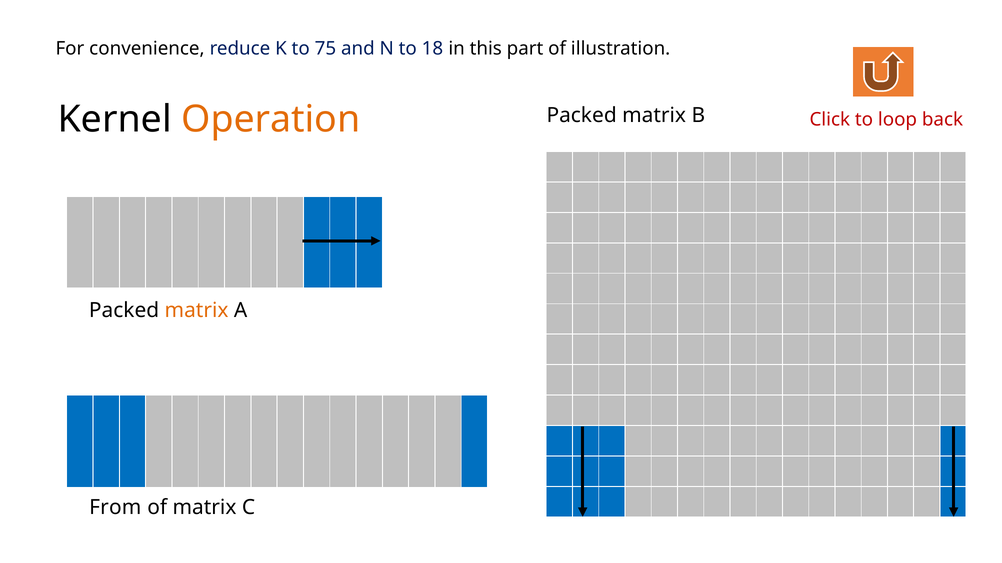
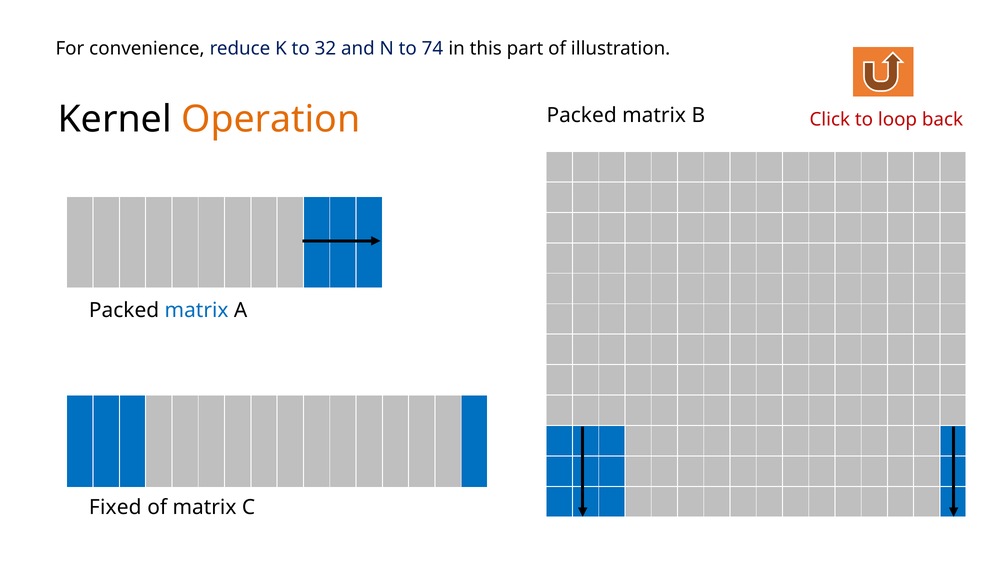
75: 75 -> 32
18: 18 -> 74
matrix at (197, 310) colour: orange -> blue
From: From -> Fixed
